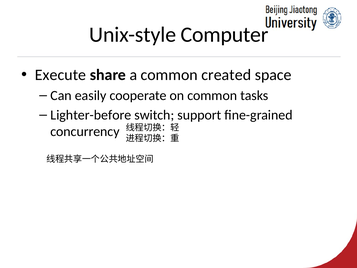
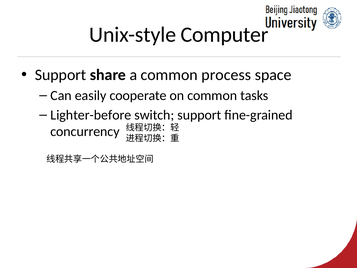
Execute at (60, 75): Execute -> Support
created: created -> process
